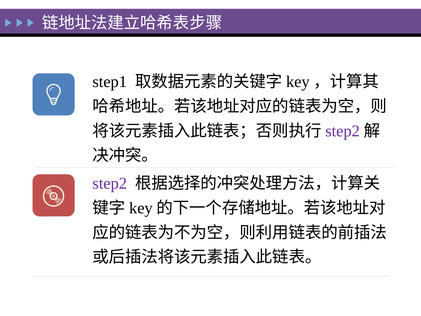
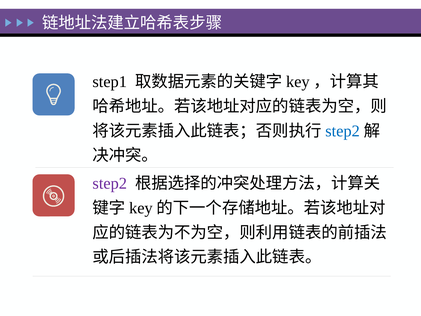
step2 at (343, 131) colour: purple -> blue
